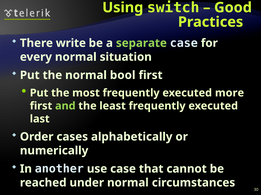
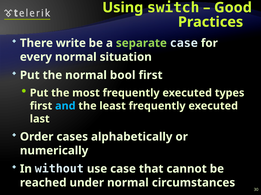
more: more -> types
and colour: light green -> light blue
another: another -> without
